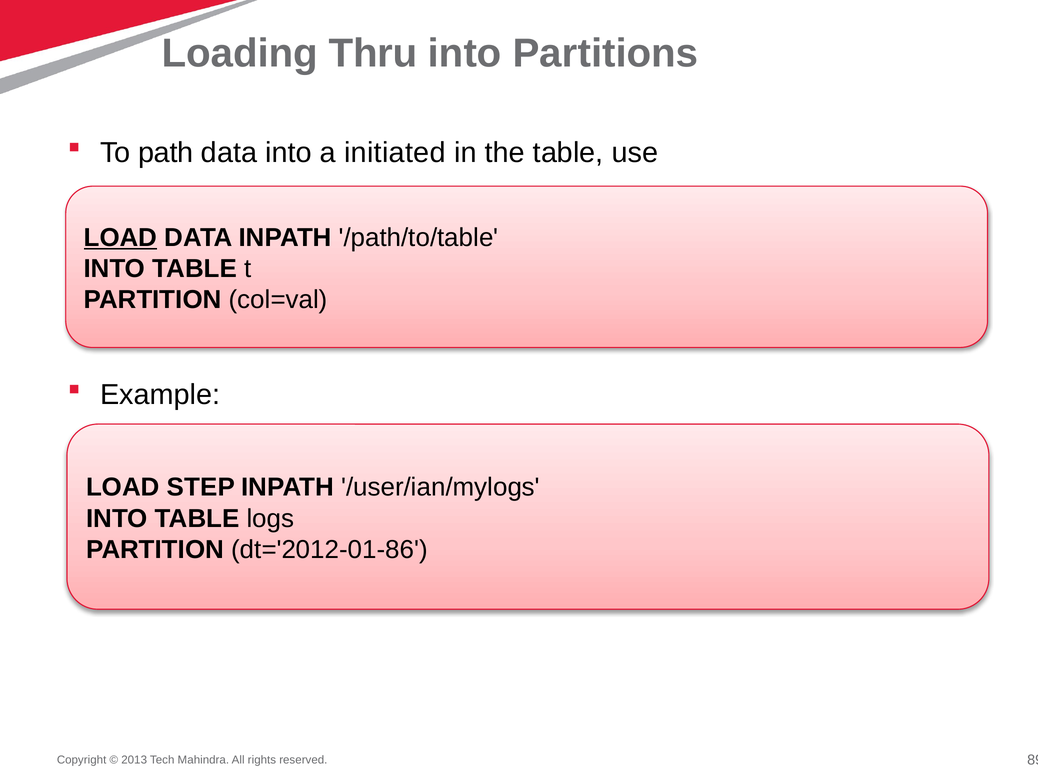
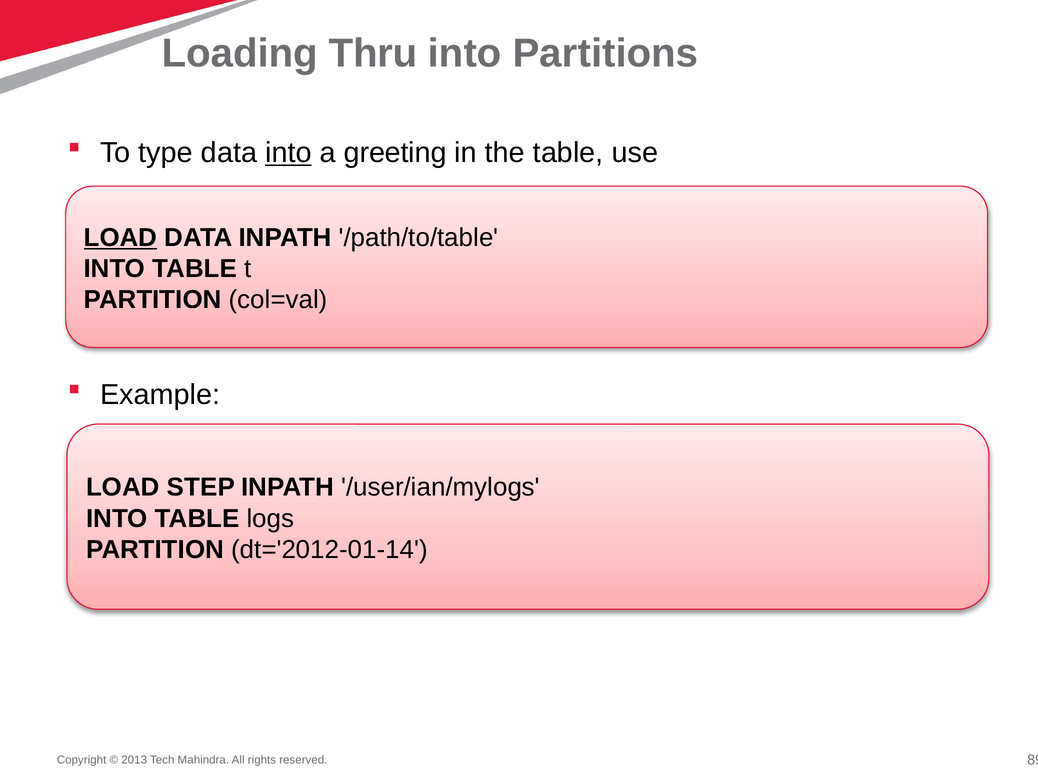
path: path -> type
into at (288, 153) underline: none -> present
initiated: initiated -> greeting
dt='2012-01-86: dt='2012-01-86 -> dt='2012-01-14
